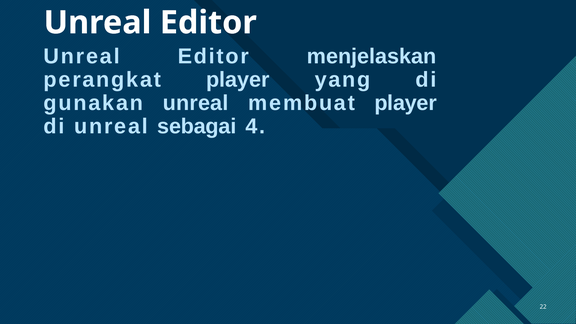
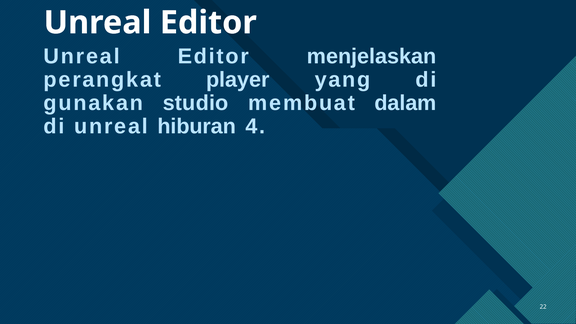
gunakan unreal: unreal -> studio
membuat player: player -> dalam
sebagai: sebagai -> hiburan
